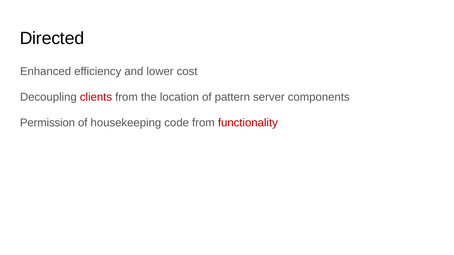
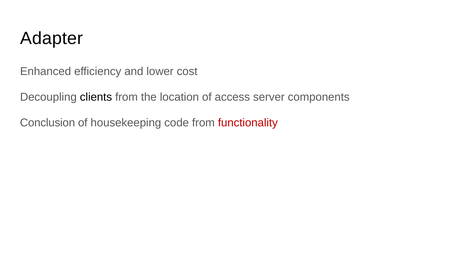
Directed: Directed -> Adapter
clients colour: red -> black
pattern: pattern -> access
Permission: Permission -> Conclusion
